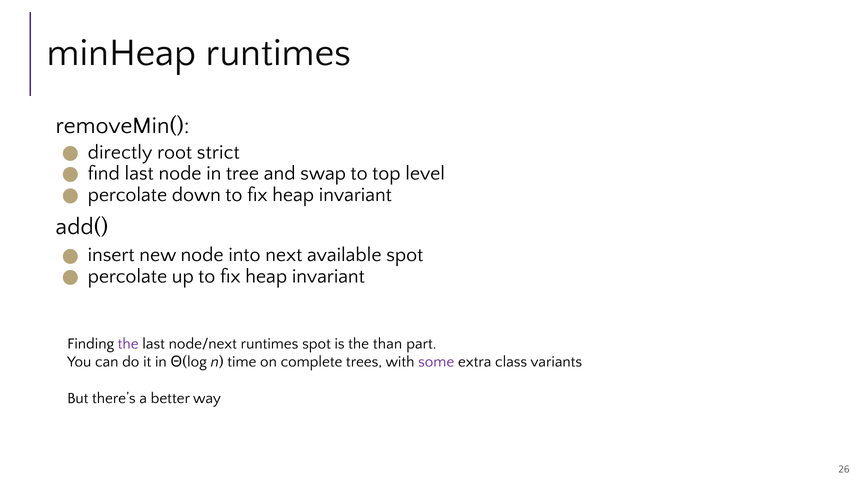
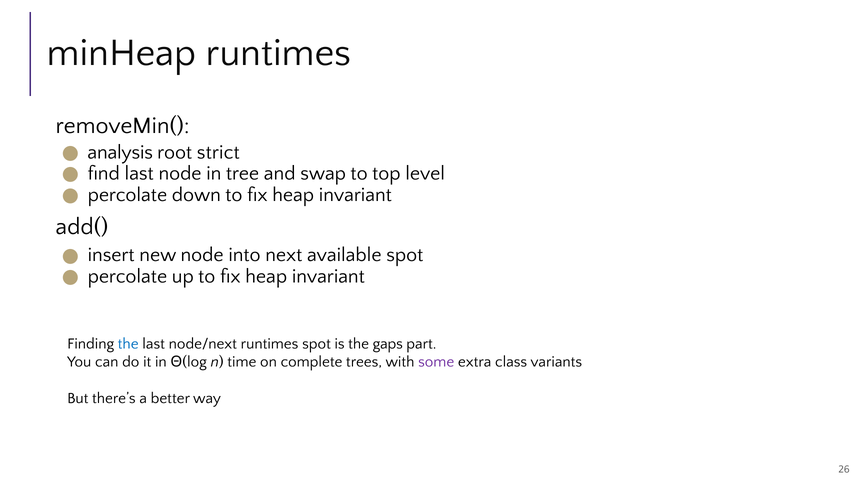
directly: directly -> analysis
the at (128, 344) colour: purple -> blue
than: than -> gaps
